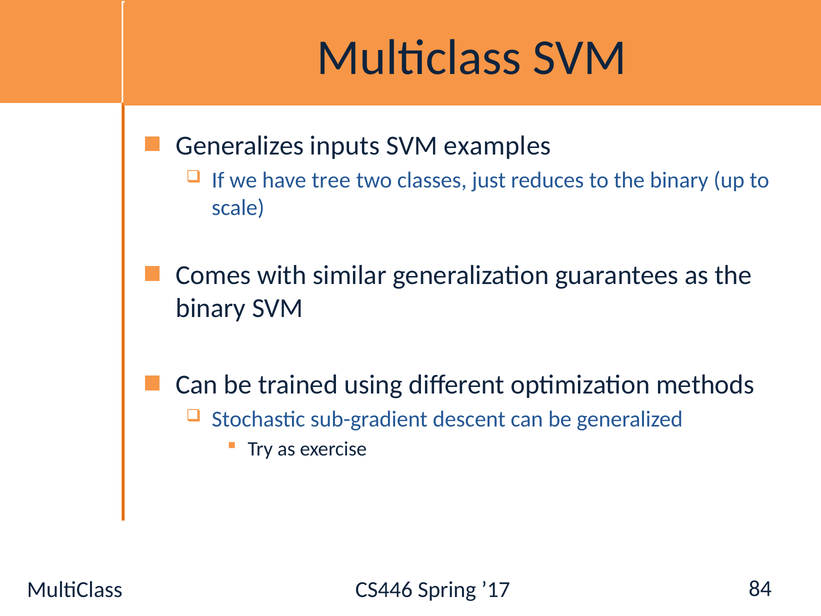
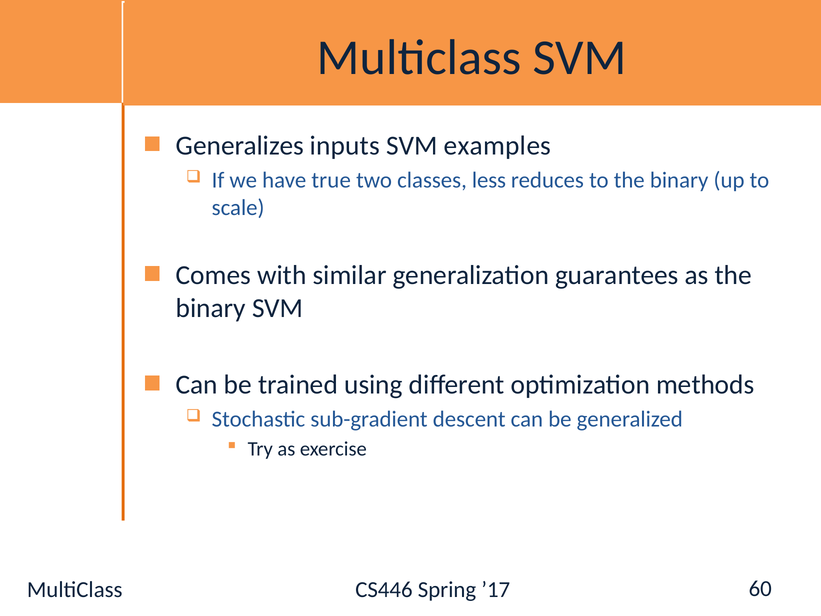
tree: tree -> true
just: just -> less
84: 84 -> 60
